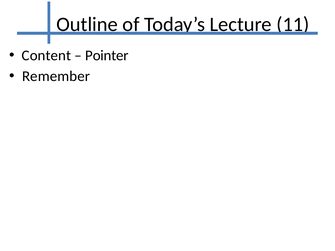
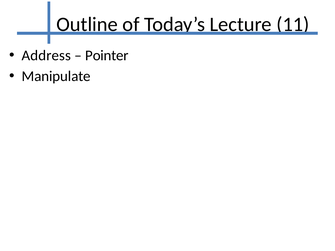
Content: Content -> Address
Remember: Remember -> Manipulate
